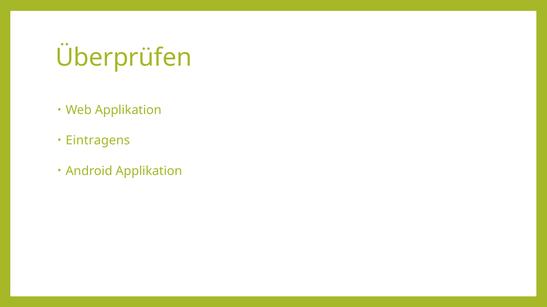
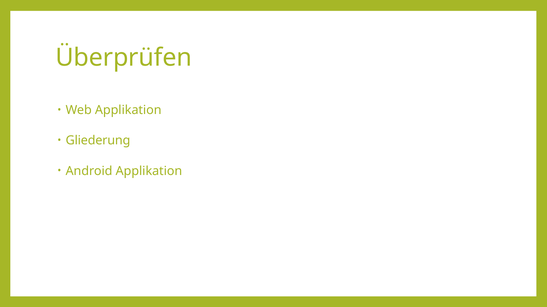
Eintragens: Eintragens -> Gliederung
